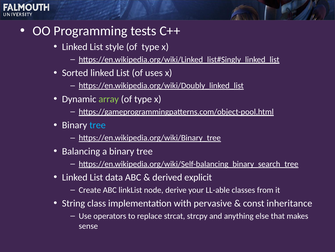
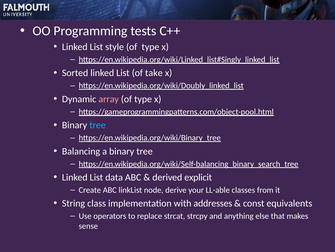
uses: uses -> take
array colour: light green -> pink
pervasive: pervasive -> addresses
inheritance: inheritance -> equivalents
